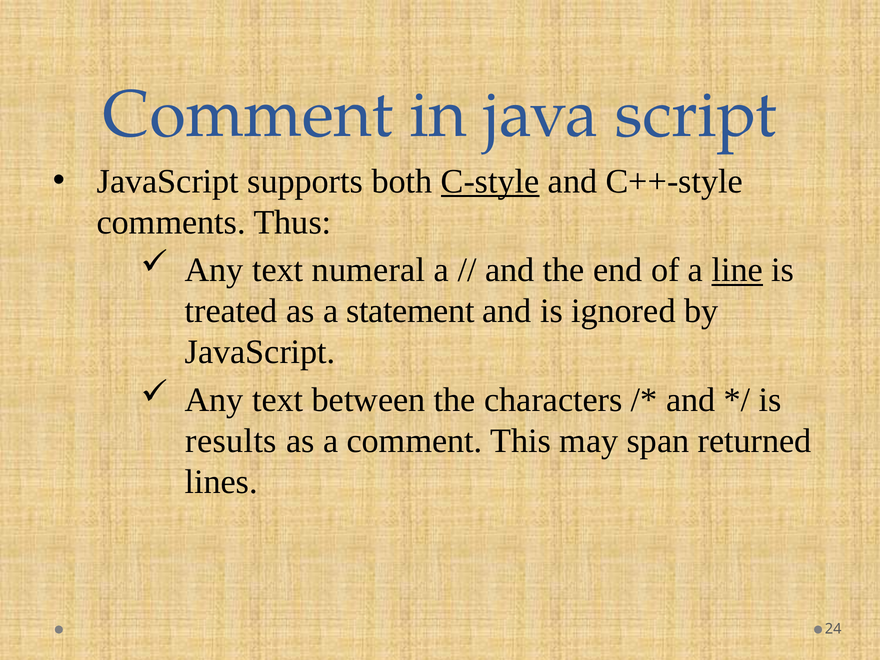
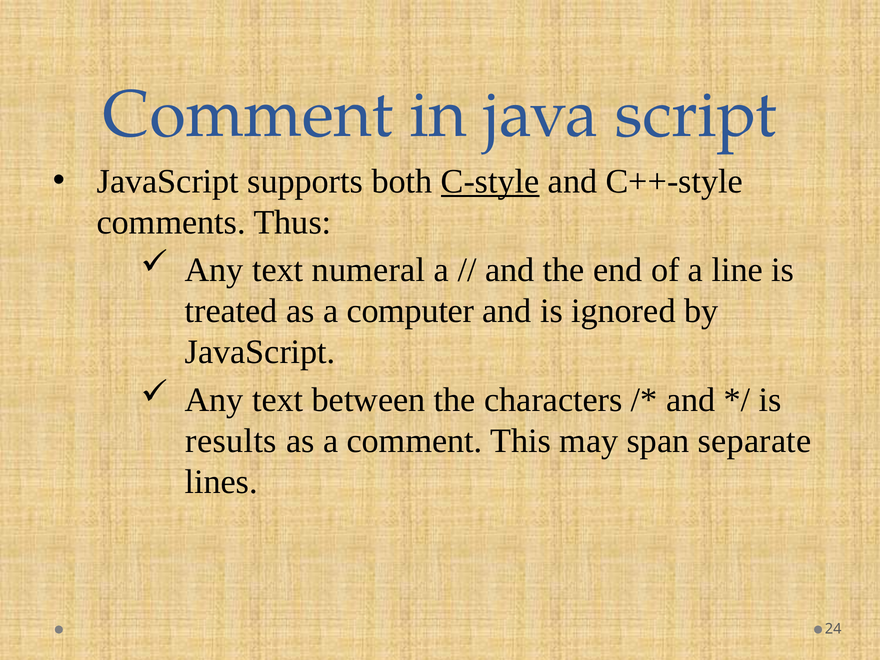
line underline: present -> none
statement: statement -> computer
returned: returned -> separate
